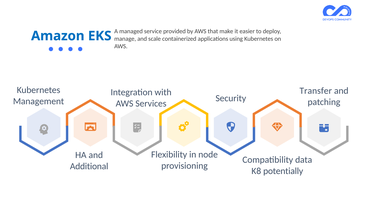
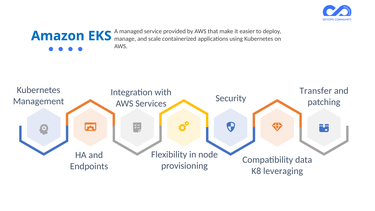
Additional: Additional -> Endpoints
potentially: potentially -> leveraging
